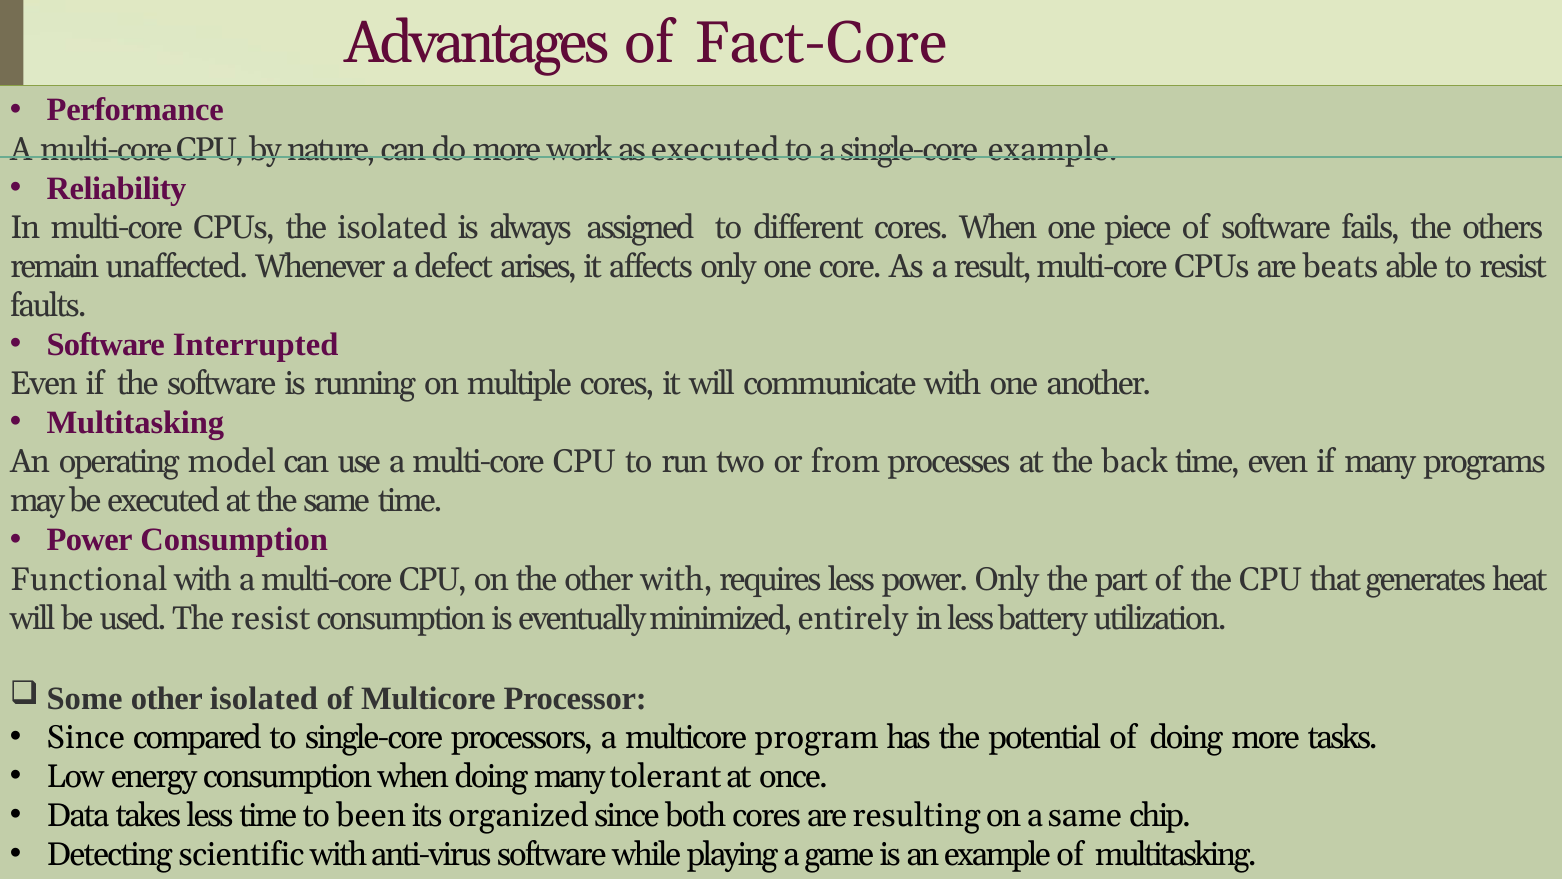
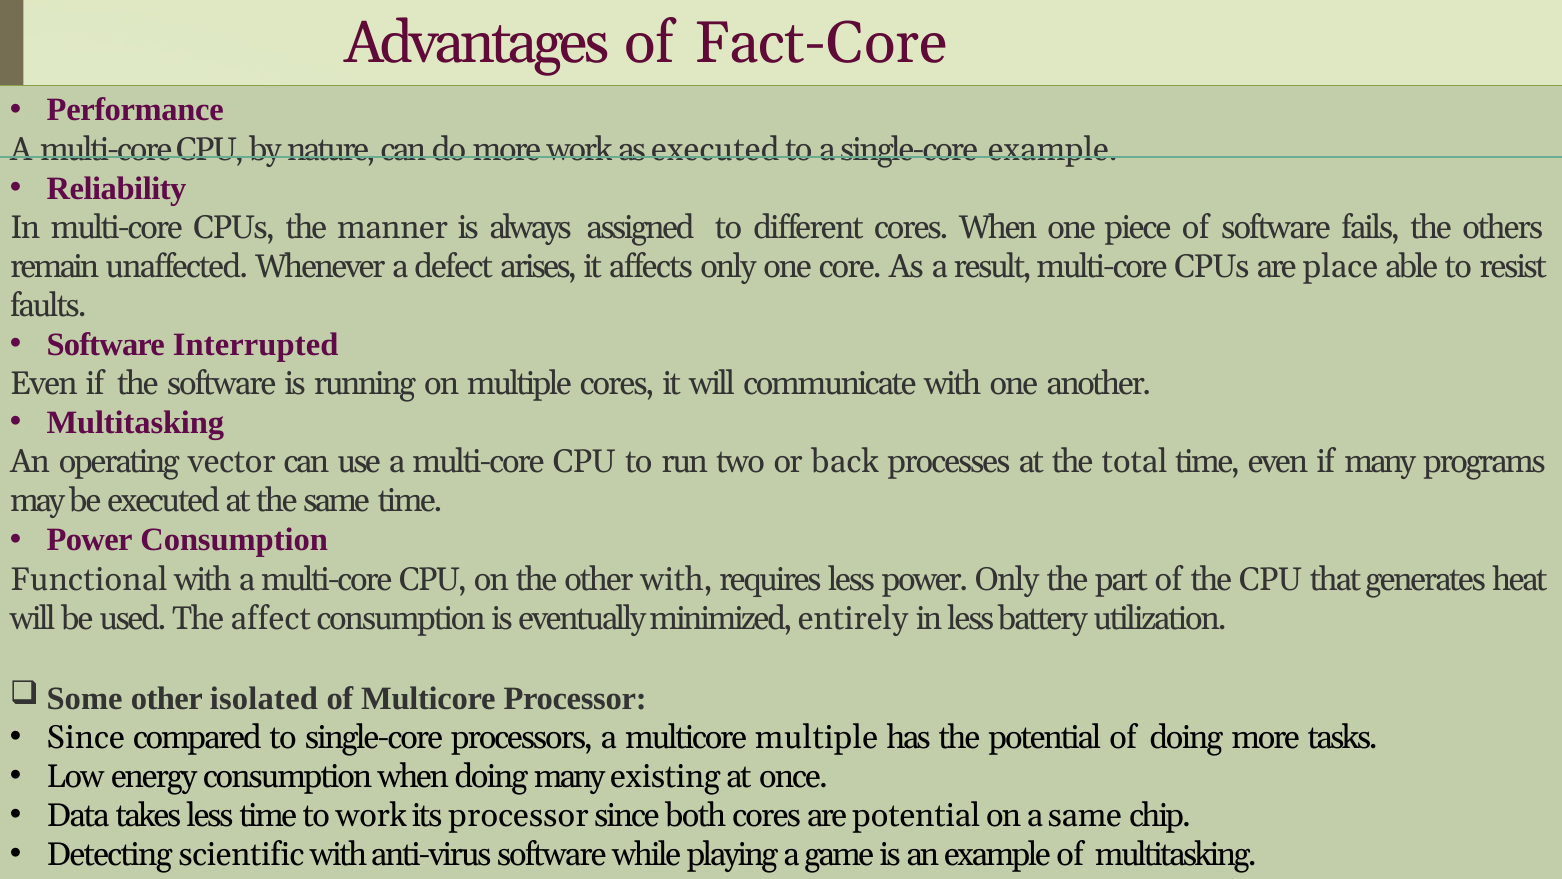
the isolated: isolated -> manner
beats: beats -> place
model: model -> vector
from: from -> back
back: back -> total
The resist: resist -> affect
multicore program: program -> multiple
tolerant: tolerant -> existing
to been: been -> work
its organized: organized -> processor
are resulting: resulting -> potential
